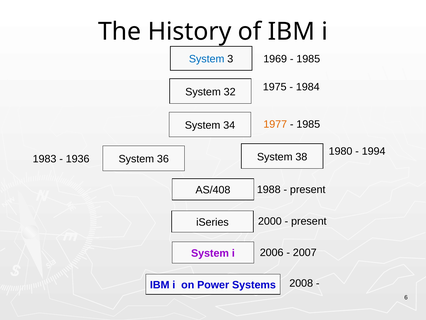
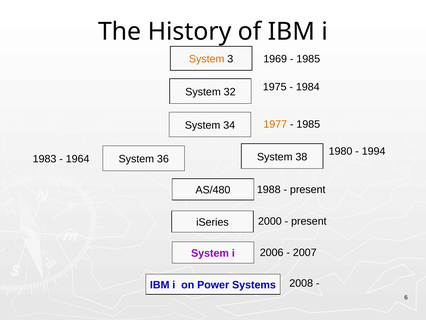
System at (207, 59) colour: blue -> orange
1936: 1936 -> 1964
AS/408: AS/408 -> AS/480
